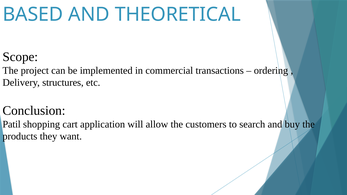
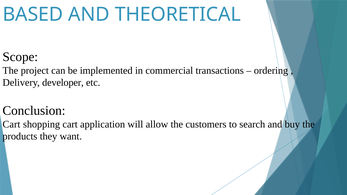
structures: structures -> developer
Patil at (12, 124): Patil -> Cart
